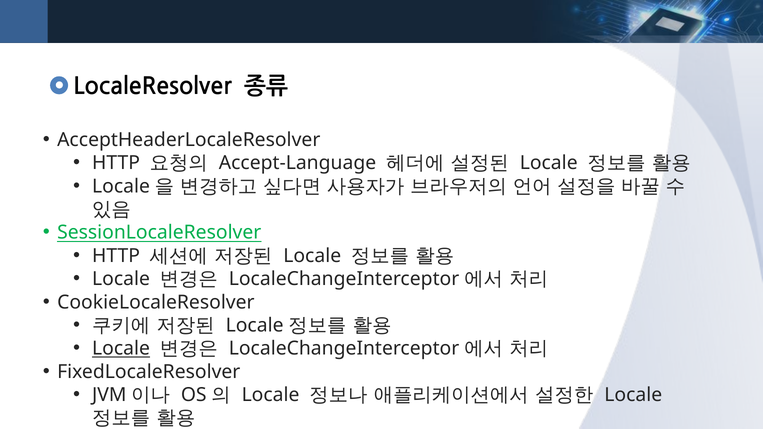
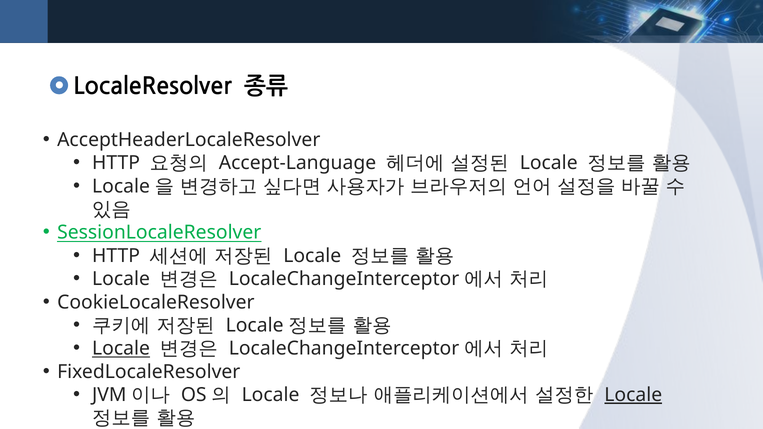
Locale at (633, 395) underline: none -> present
